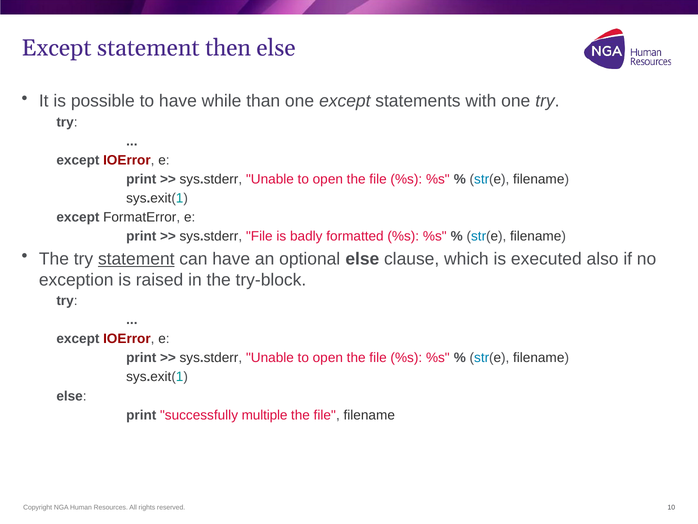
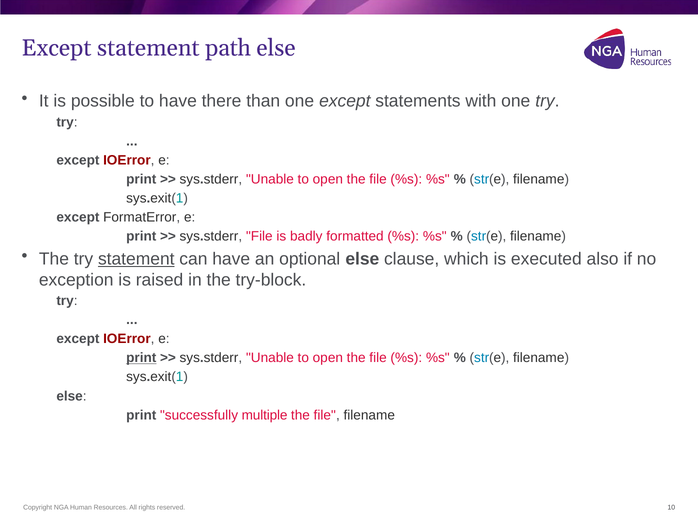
then: then -> path
while: while -> there
print at (141, 358) underline: none -> present
